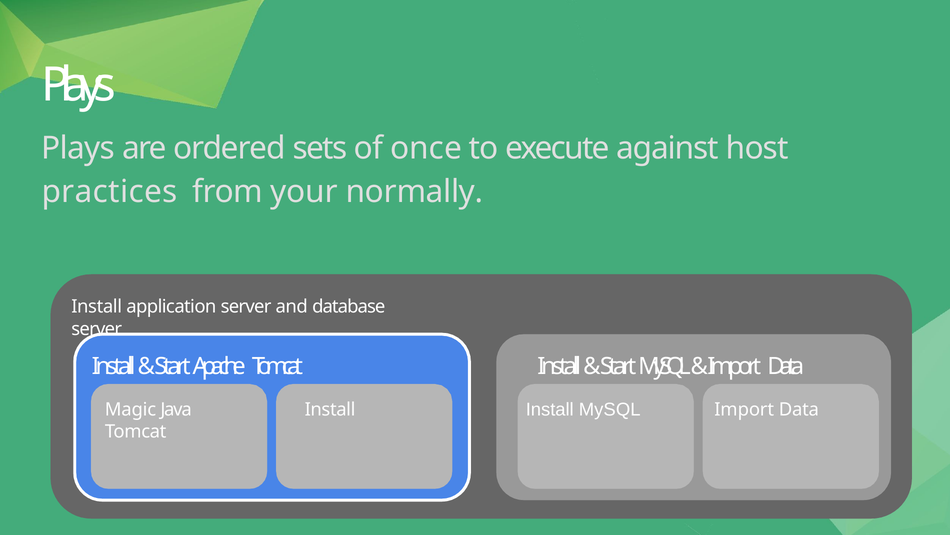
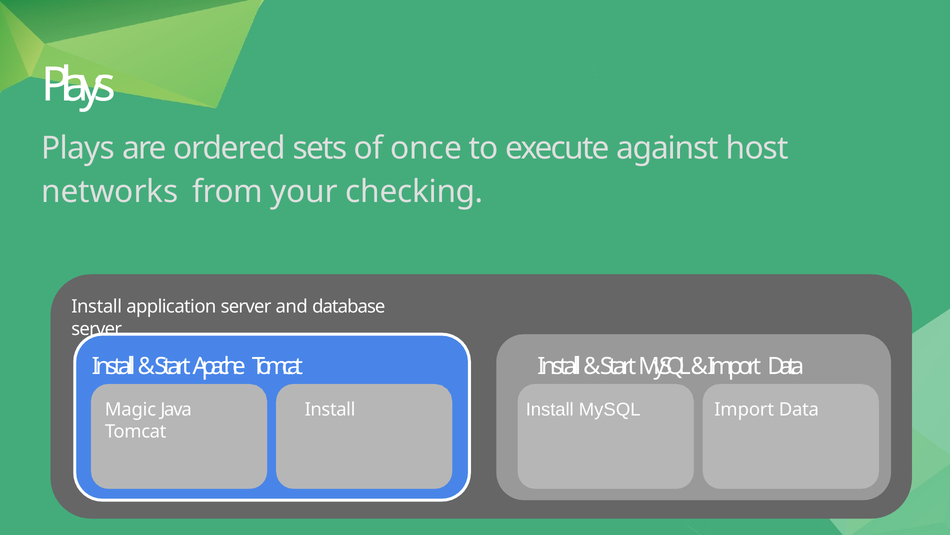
practices: practices -> networks
normally: normally -> checking
